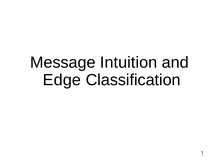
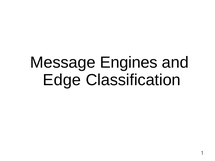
Intuition: Intuition -> Engines
